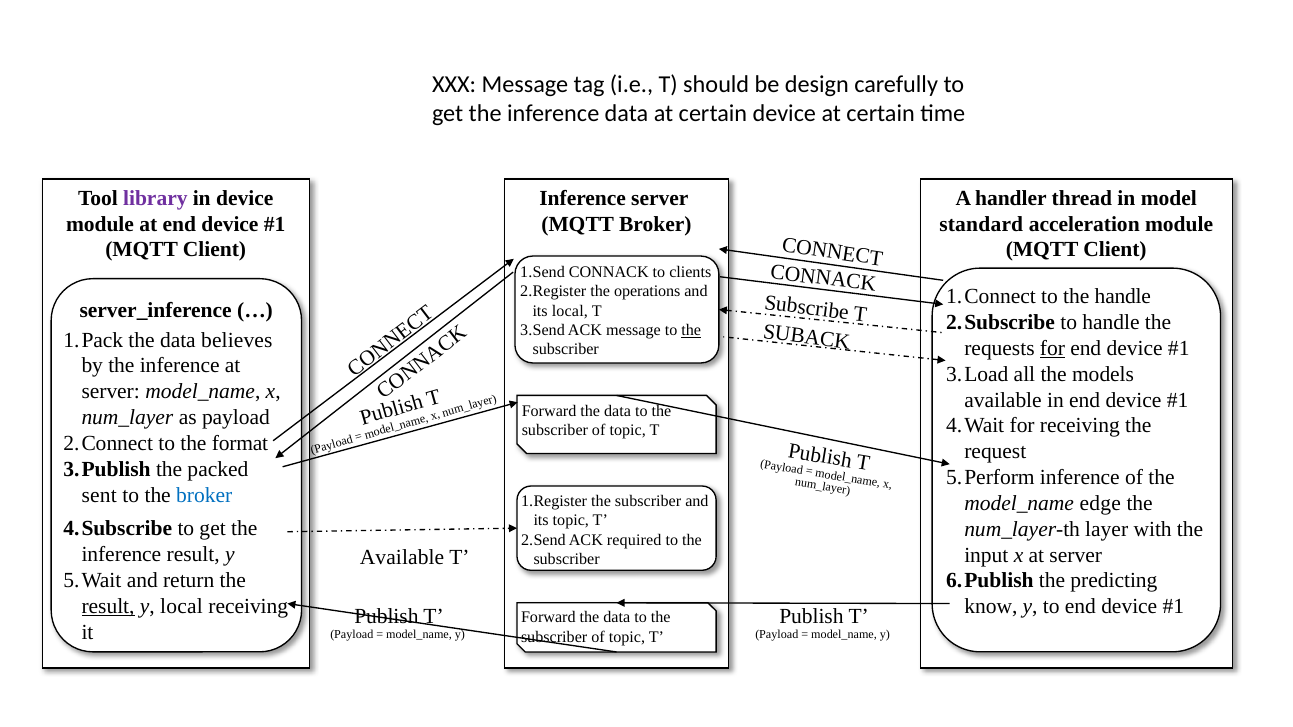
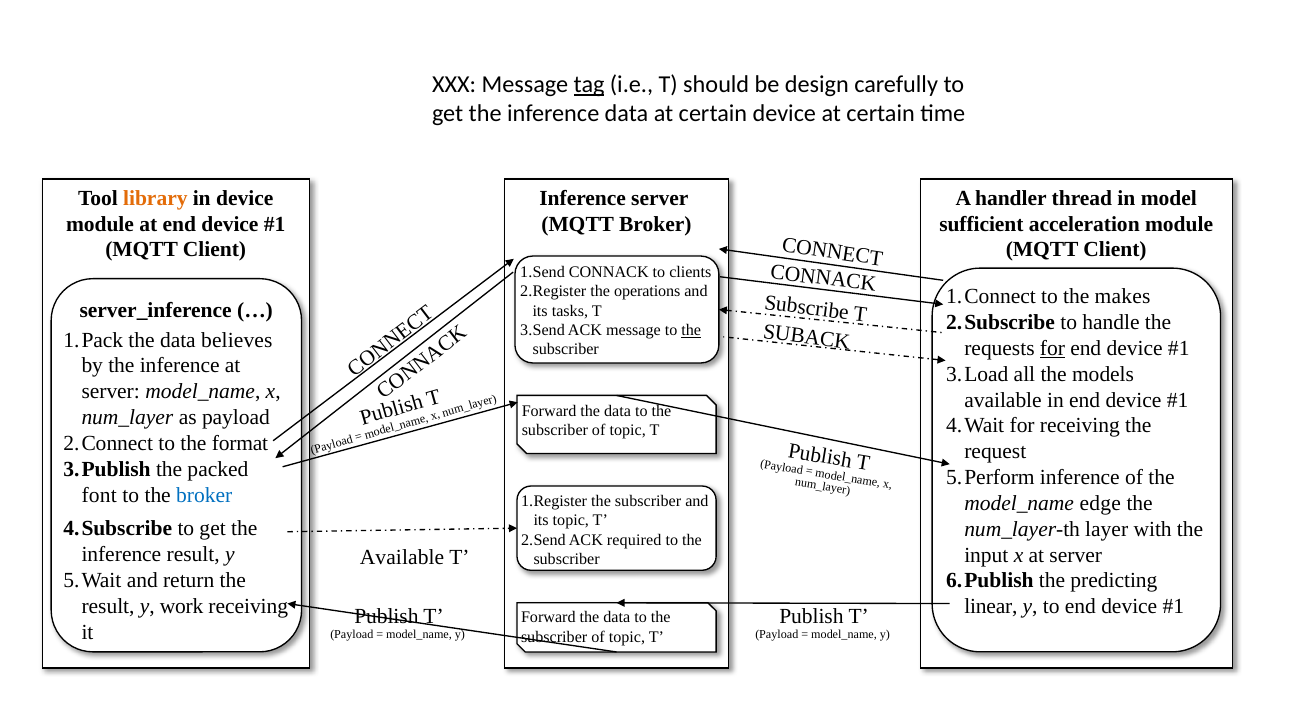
tag underline: none -> present
library colour: purple -> orange
standard: standard -> sufficient
the handle: handle -> makes
its local: local -> tasks
sent: sent -> font
result at (108, 607) underline: present -> none
y local: local -> work
know: know -> linear
